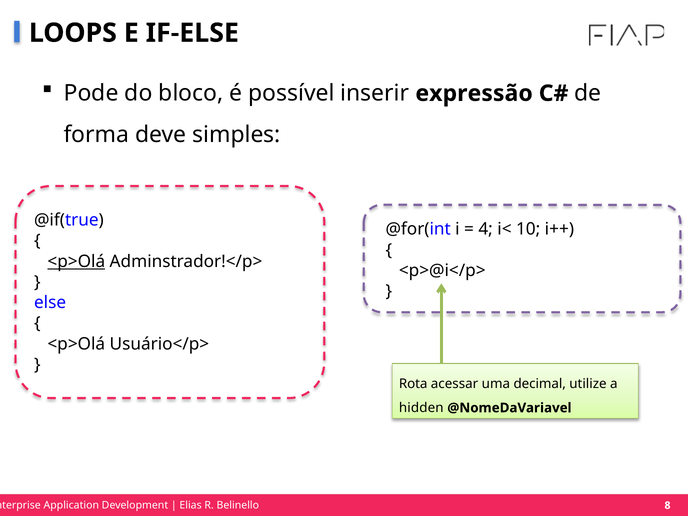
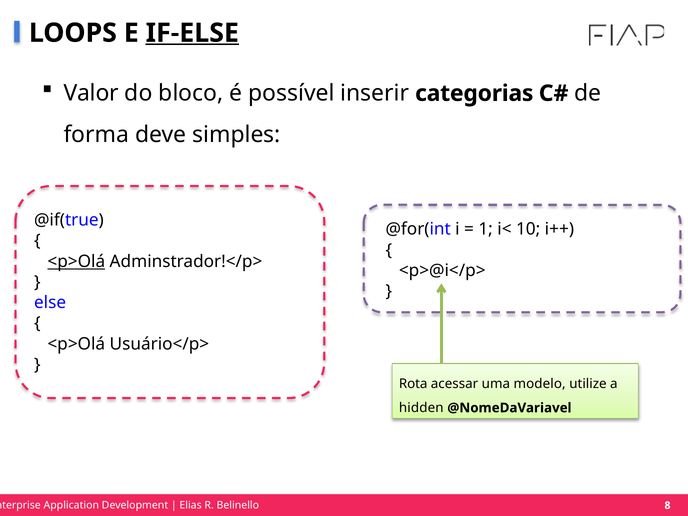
IF-ELSE underline: none -> present
Pode: Pode -> Valor
expressão: expressão -> categorias
4: 4 -> 1
decimal: decimal -> modelo
